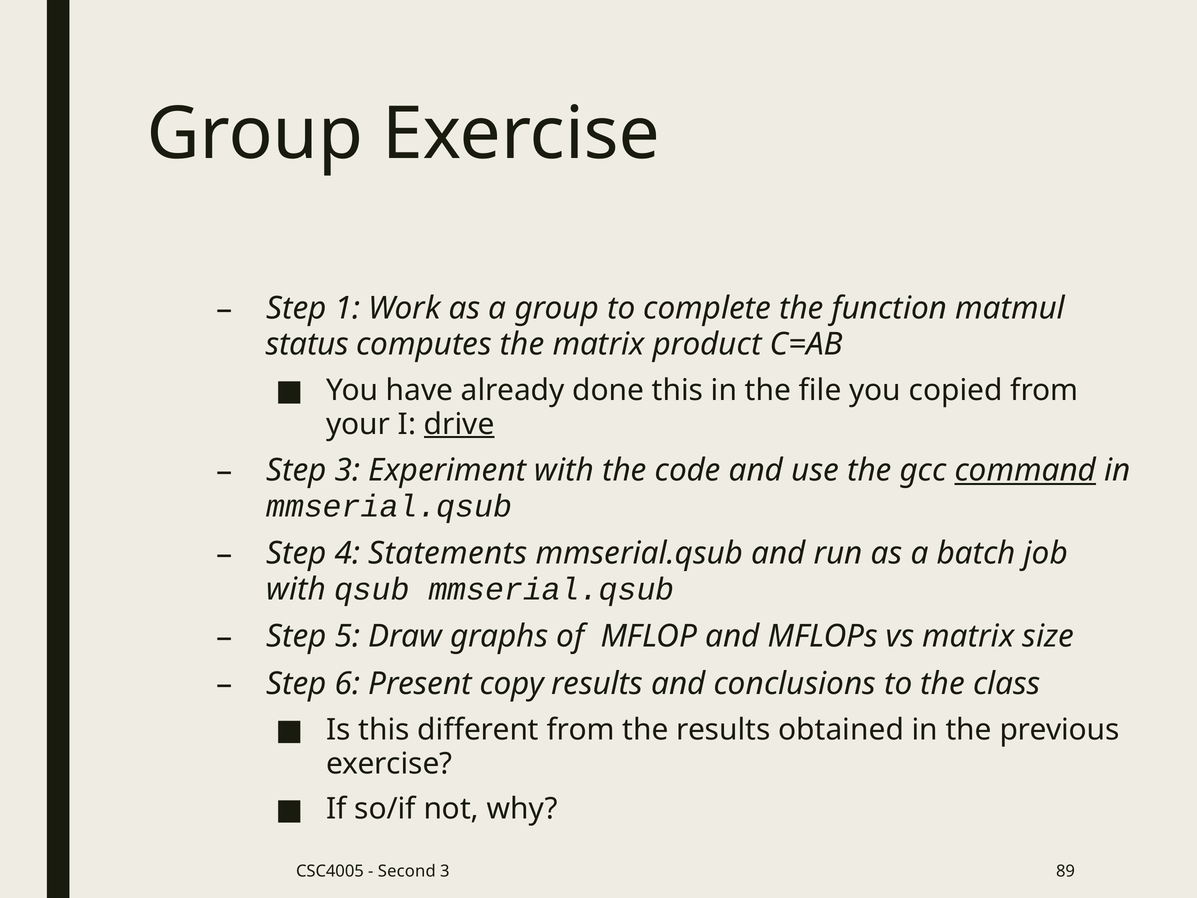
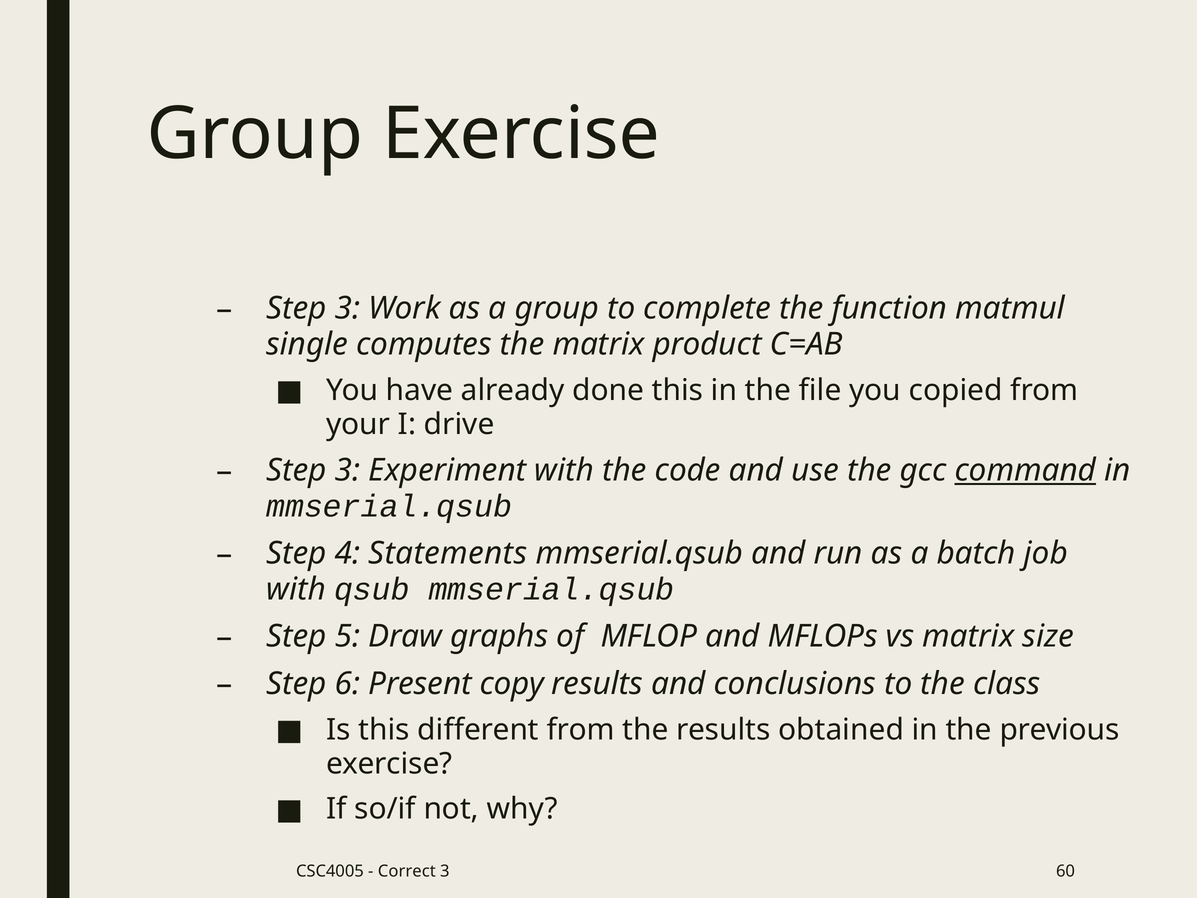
1 at (347, 308): 1 -> 3
status: status -> single
drive underline: present -> none
Second: Second -> Correct
89: 89 -> 60
